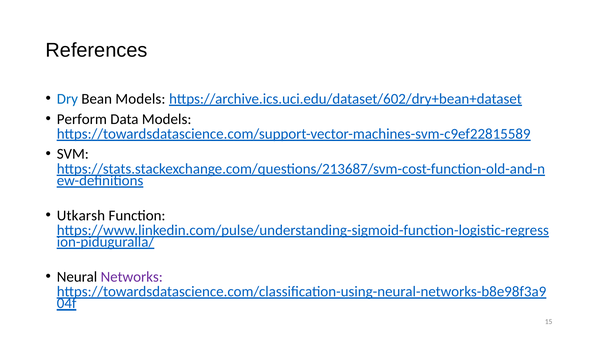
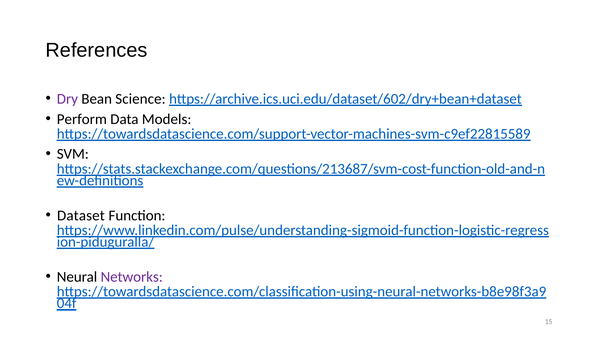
Dry colour: blue -> purple
Bean Models: Models -> Science
Utkarsh: Utkarsh -> Dataset
